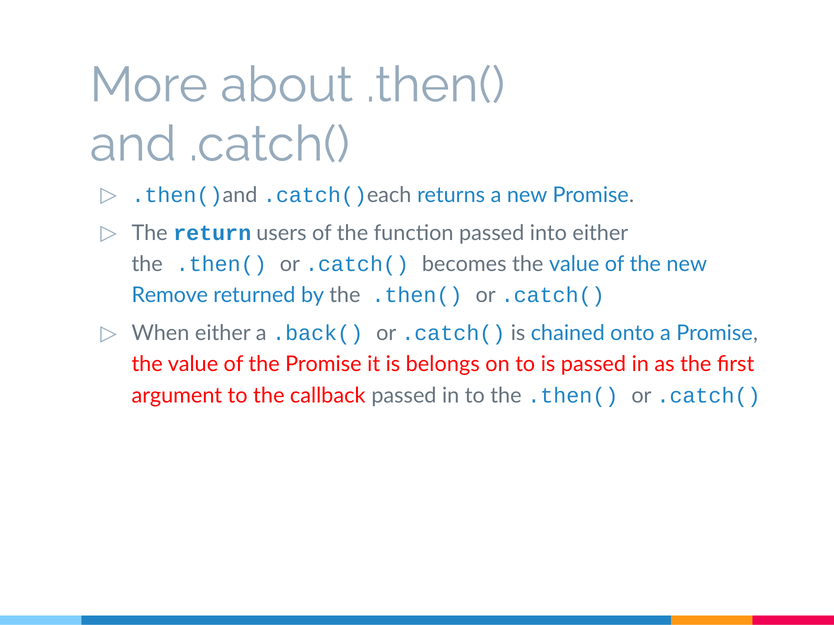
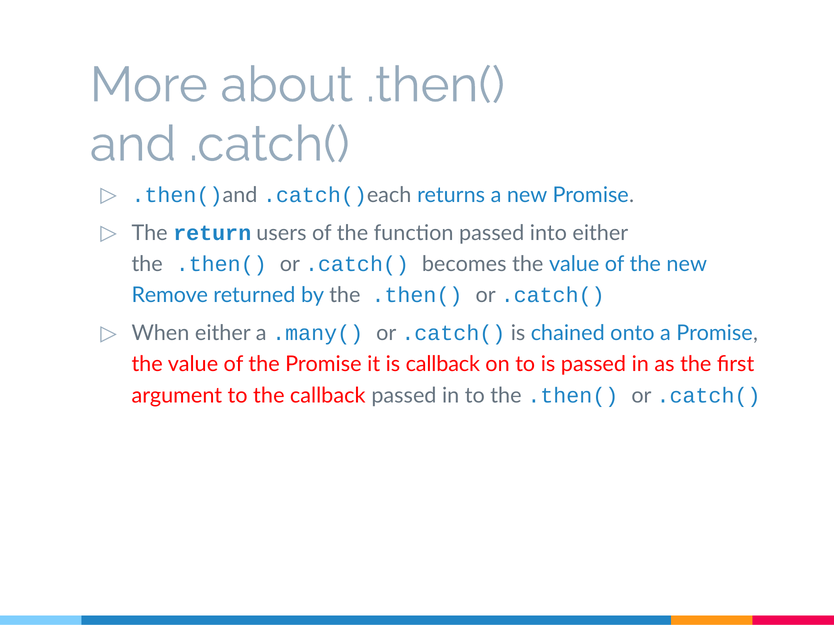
.back(: .back( -> .many(
is belongs: belongs -> callback
